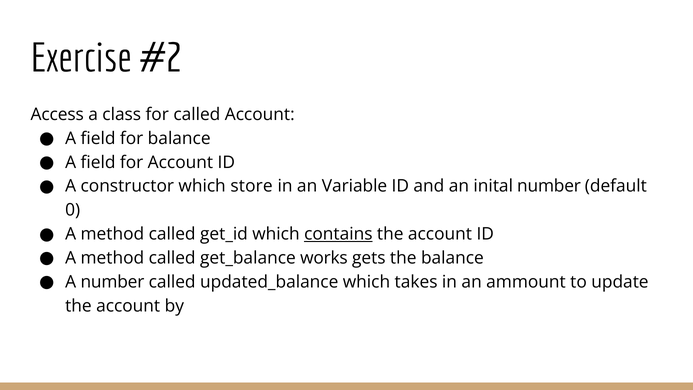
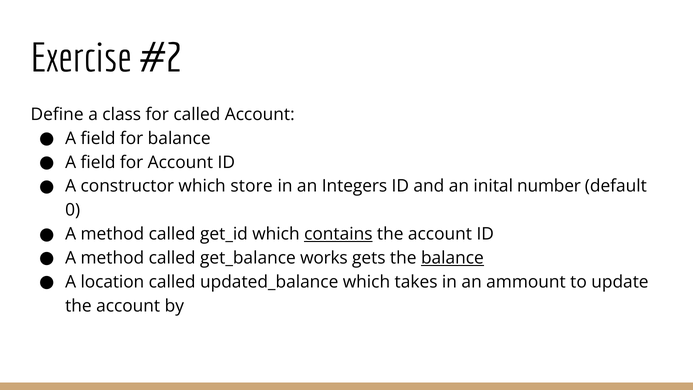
Access: Access -> Define
Variable: Variable -> Integers
balance at (452, 258) underline: none -> present
A number: number -> location
